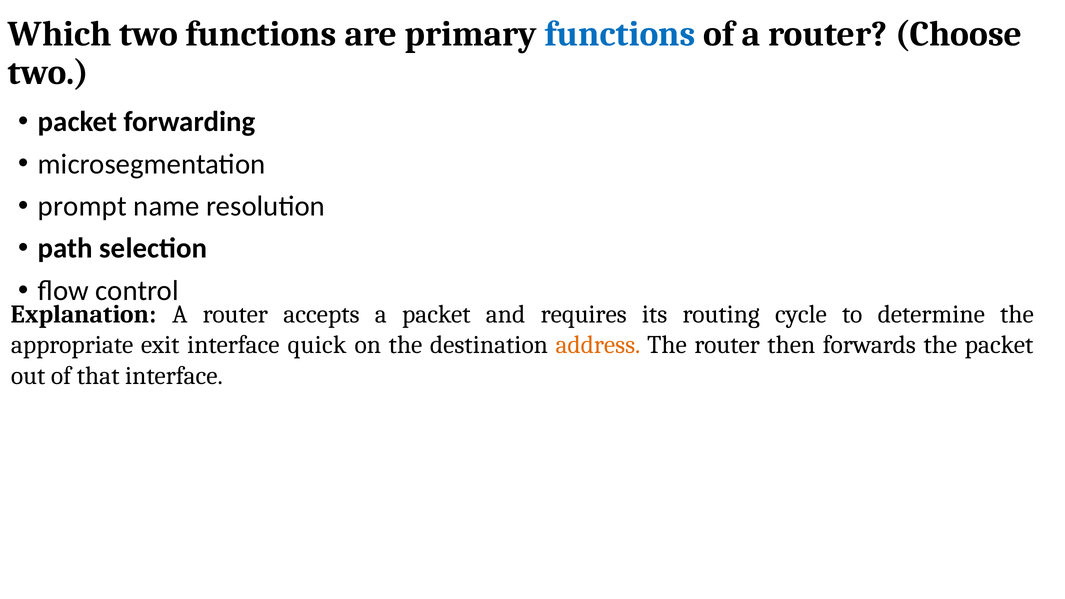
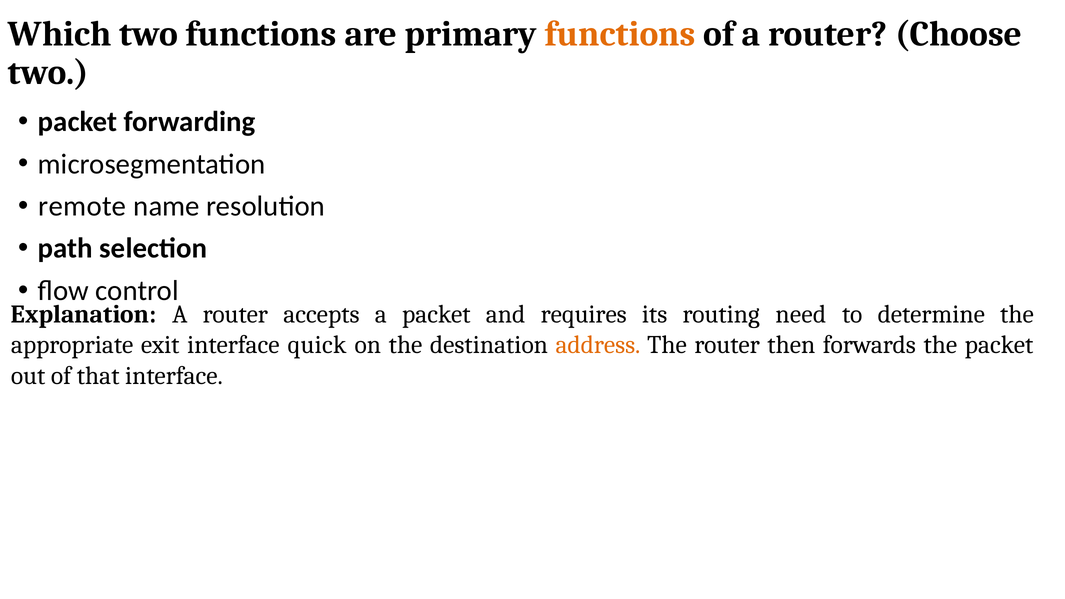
functions at (620, 34) colour: blue -> orange
prompt: prompt -> remote
cycle: cycle -> need
